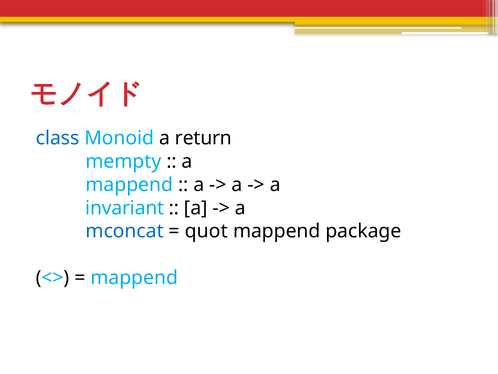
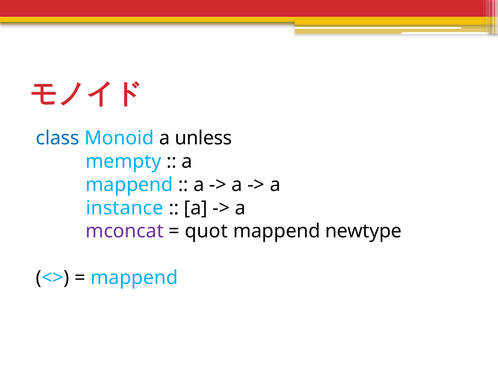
return: return -> unless
invariant: invariant -> instance
mconcat colour: blue -> purple
package: package -> newtype
